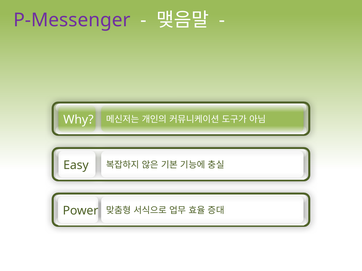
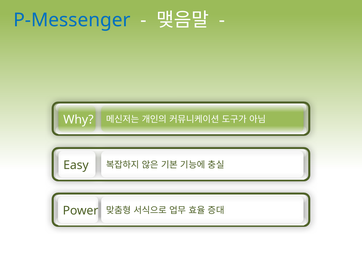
P-Messenger colour: purple -> blue
